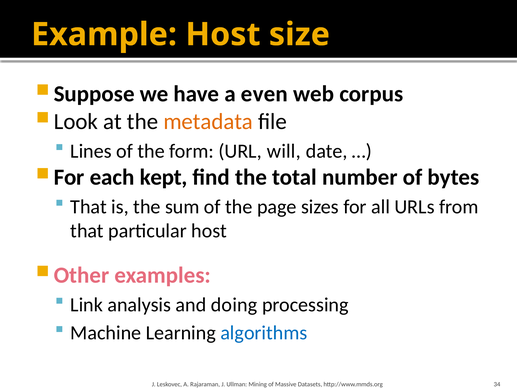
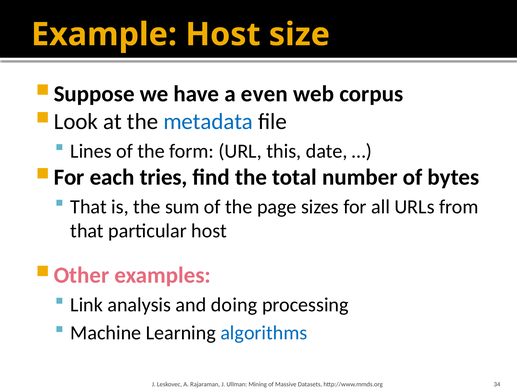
metadata colour: orange -> blue
will: will -> this
kept: kept -> tries
